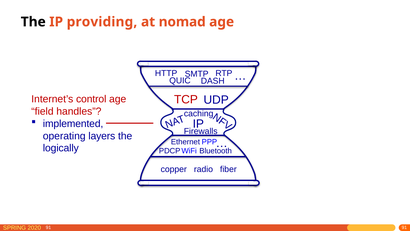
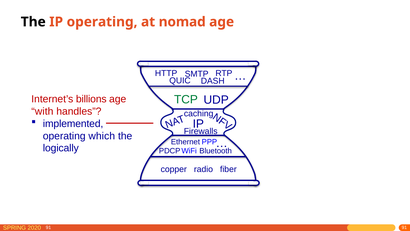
IP providing: providing -> operating
TCP colour: red -> green
control: control -> billions
field: field -> with
layers: layers -> which
